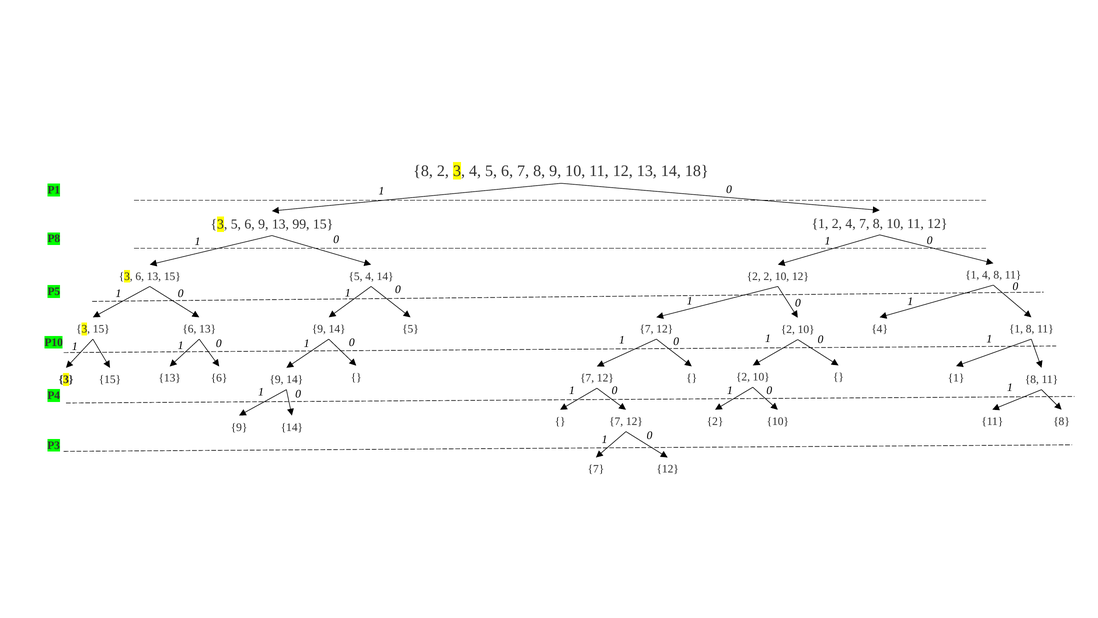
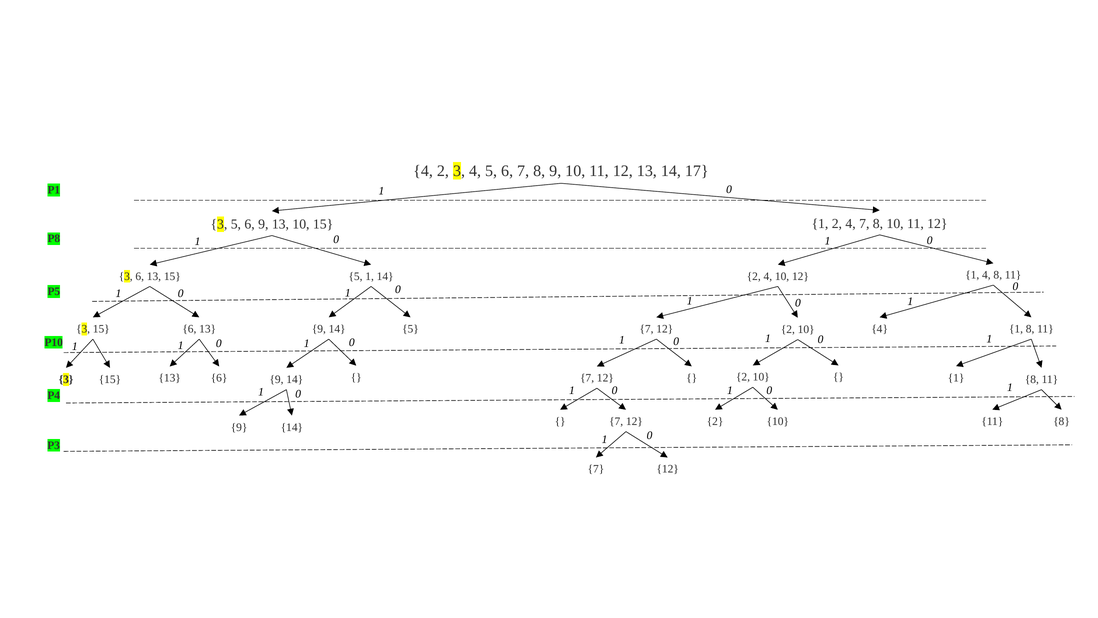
8 at (423, 171): 8 -> 4
18: 18 -> 17
13 99: 99 -> 10
5 4: 4 -> 1
14 2 2: 2 -> 4
